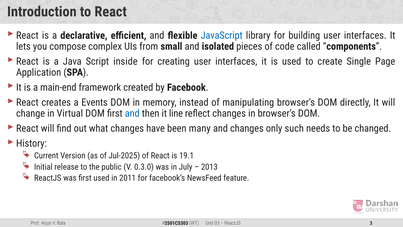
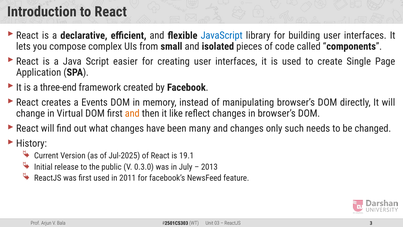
inside: inside -> easier
main-end: main-end -> three-end
and at (132, 113) colour: blue -> orange
line: line -> like
